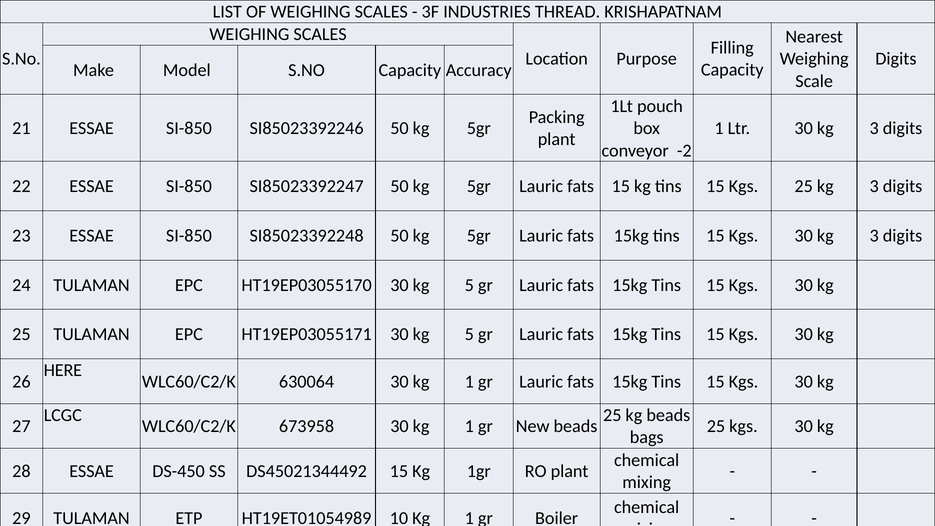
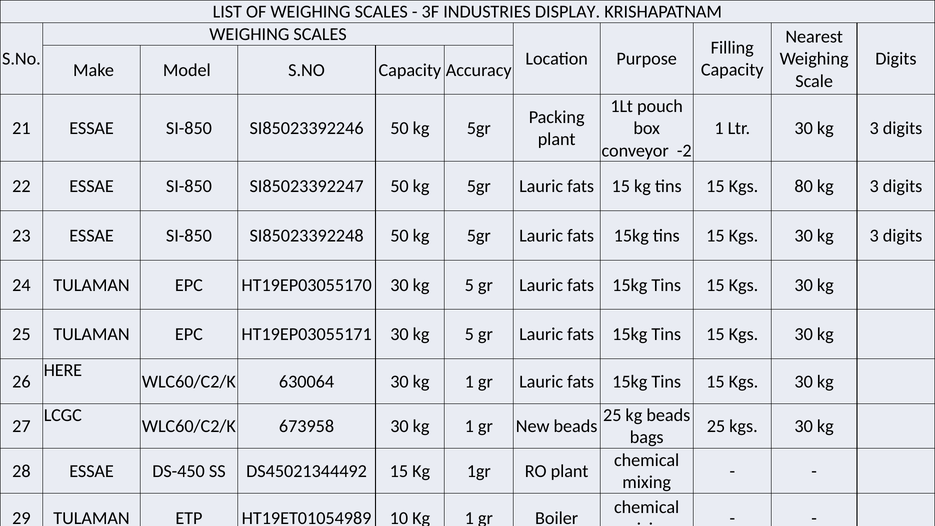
THREAD: THREAD -> DISPLAY
Kgs 25: 25 -> 80
